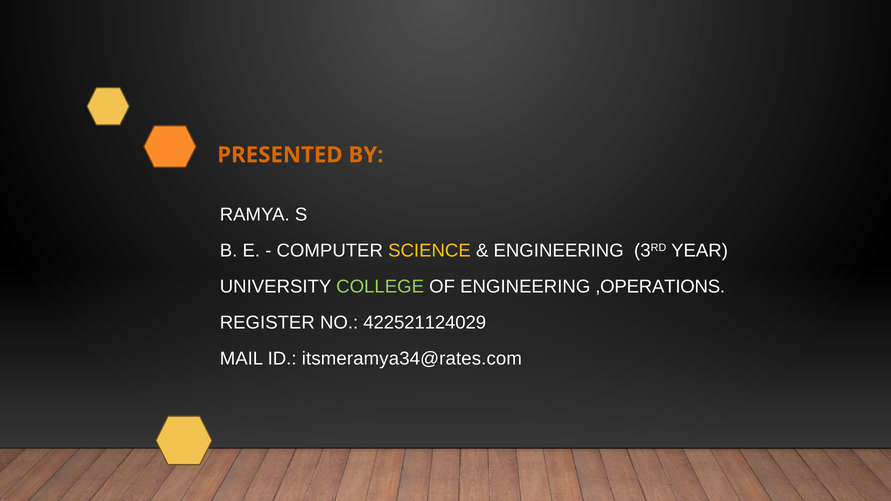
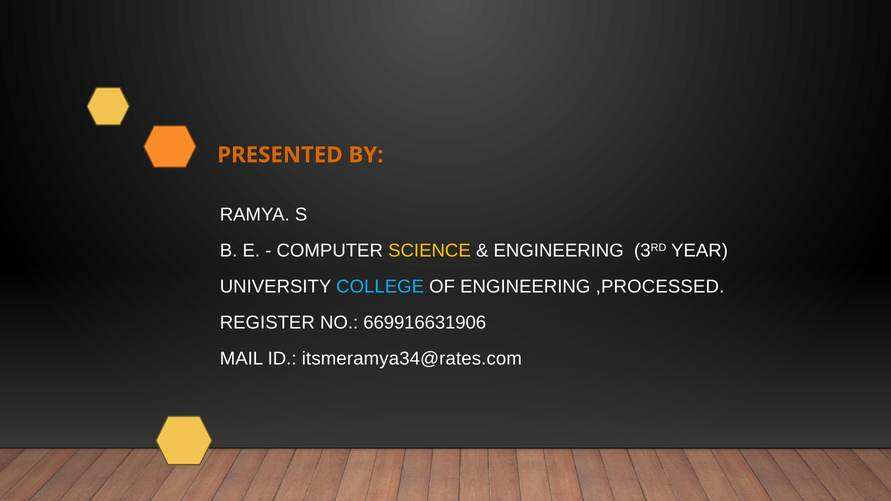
COLLEGE colour: light green -> light blue
,OPERATIONS: ,OPERATIONS -> ,PROCESSED
422521124029: 422521124029 -> 669916631906
